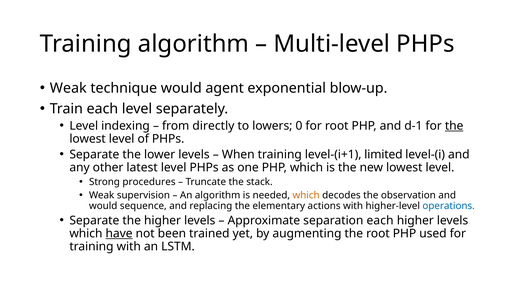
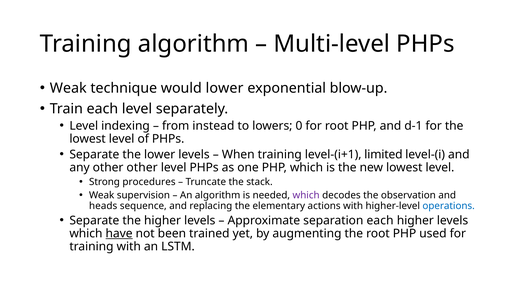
would agent: agent -> lower
directly: directly -> instead
the at (454, 126) underline: present -> none
other latest: latest -> other
which at (306, 195) colour: orange -> purple
would at (103, 206): would -> heads
